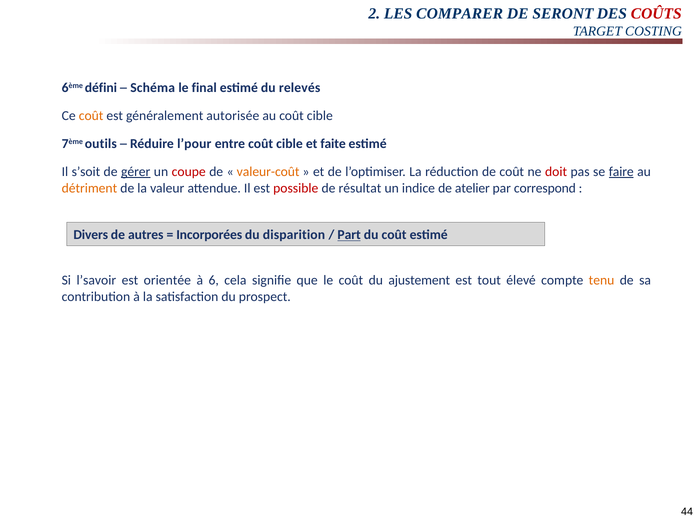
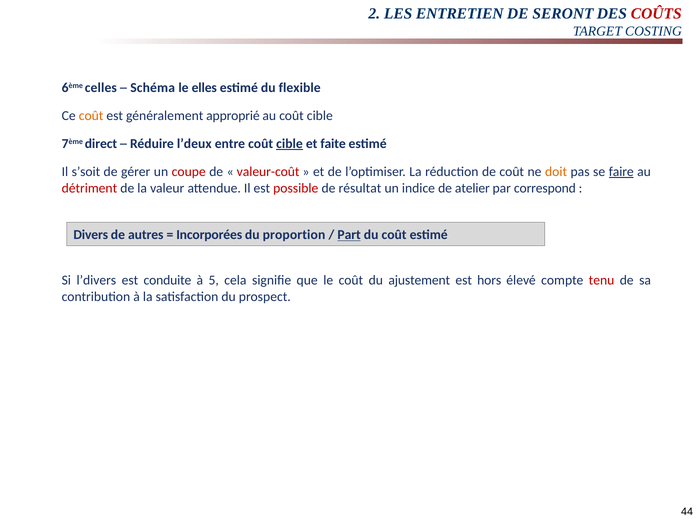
COMPARER: COMPARER -> ENTRETIEN
défini: défini -> celles
final: final -> elles
relevés: relevés -> flexible
autorisée: autorisée -> approprié
outils: outils -> direct
l’pour: l’pour -> l’deux
cible at (290, 144) underline: none -> present
gérer underline: present -> none
valeur-coût colour: orange -> red
doit colour: red -> orange
détriment colour: orange -> red
disparition: disparition -> proportion
l’savoir: l’savoir -> l’divers
orientée: orientée -> conduite
6: 6 -> 5
tout: tout -> hors
tenu colour: orange -> red
